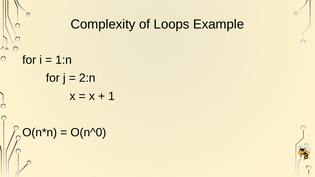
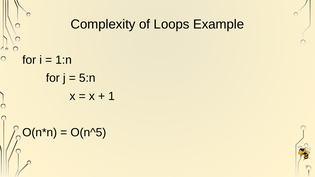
2:n: 2:n -> 5:n
O(n^0: O(n^0 -> O(n^5
